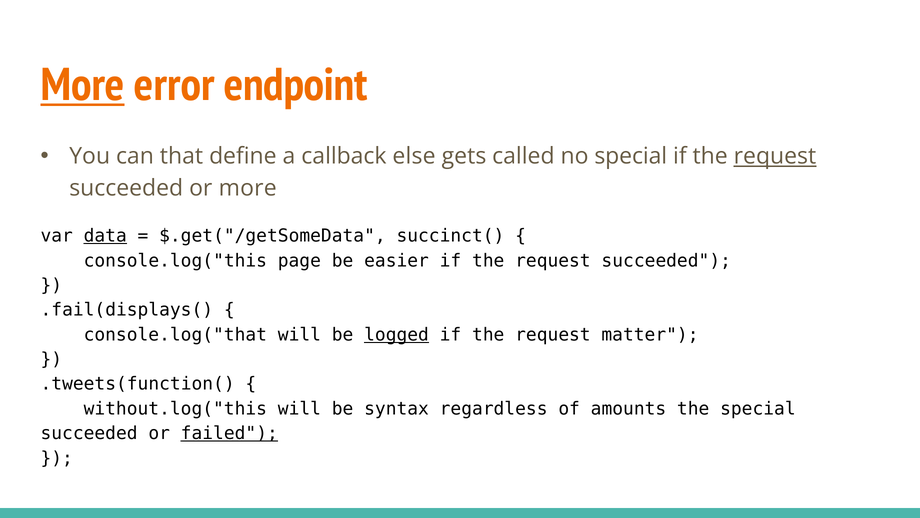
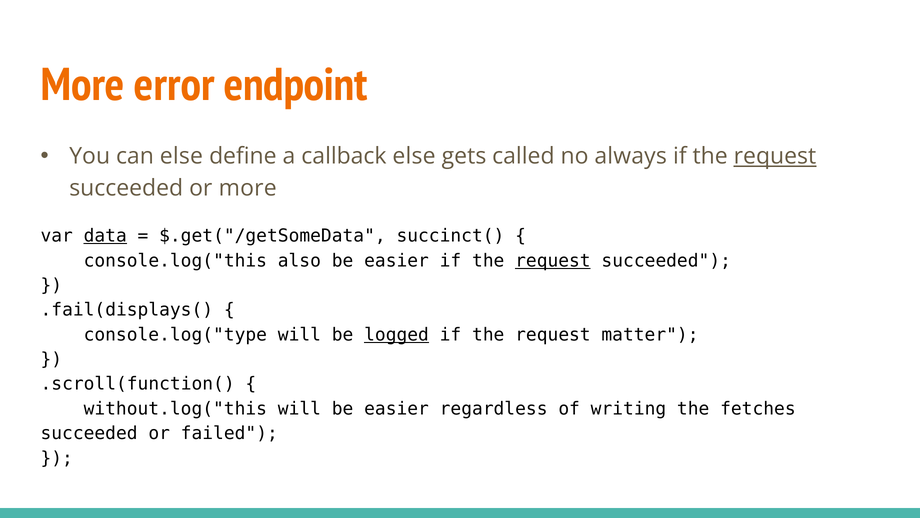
More at (83, 85) underline: present -> none
can that: that -> else
no special: special -> always
page: page -> also
request at (553, 260) underline: none -> present
console.log("that: console.log("that -> console.log("type
.tweets(function(: .tweets(function( -> .scroll(function(
will be syntax: syntax -> easier
amounts: amounts -> writing
the special: special -> fetches
failed underline: present -> none
